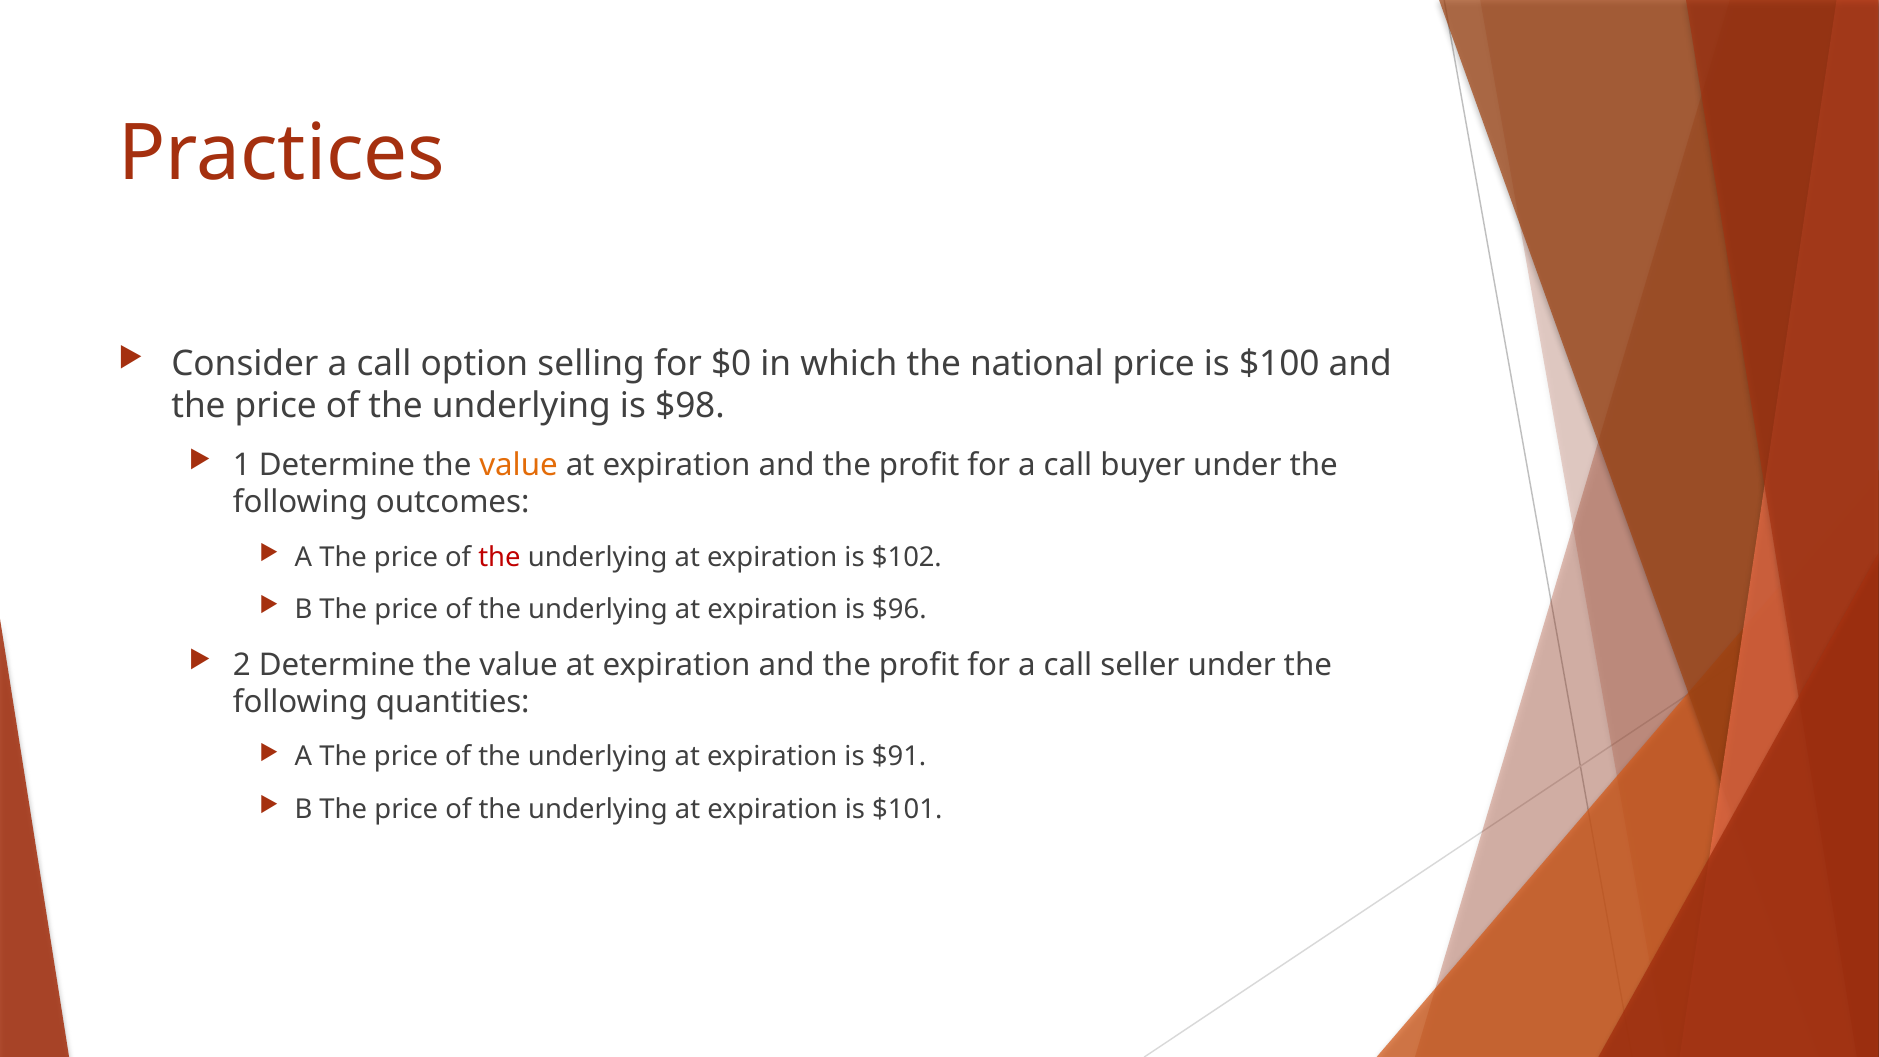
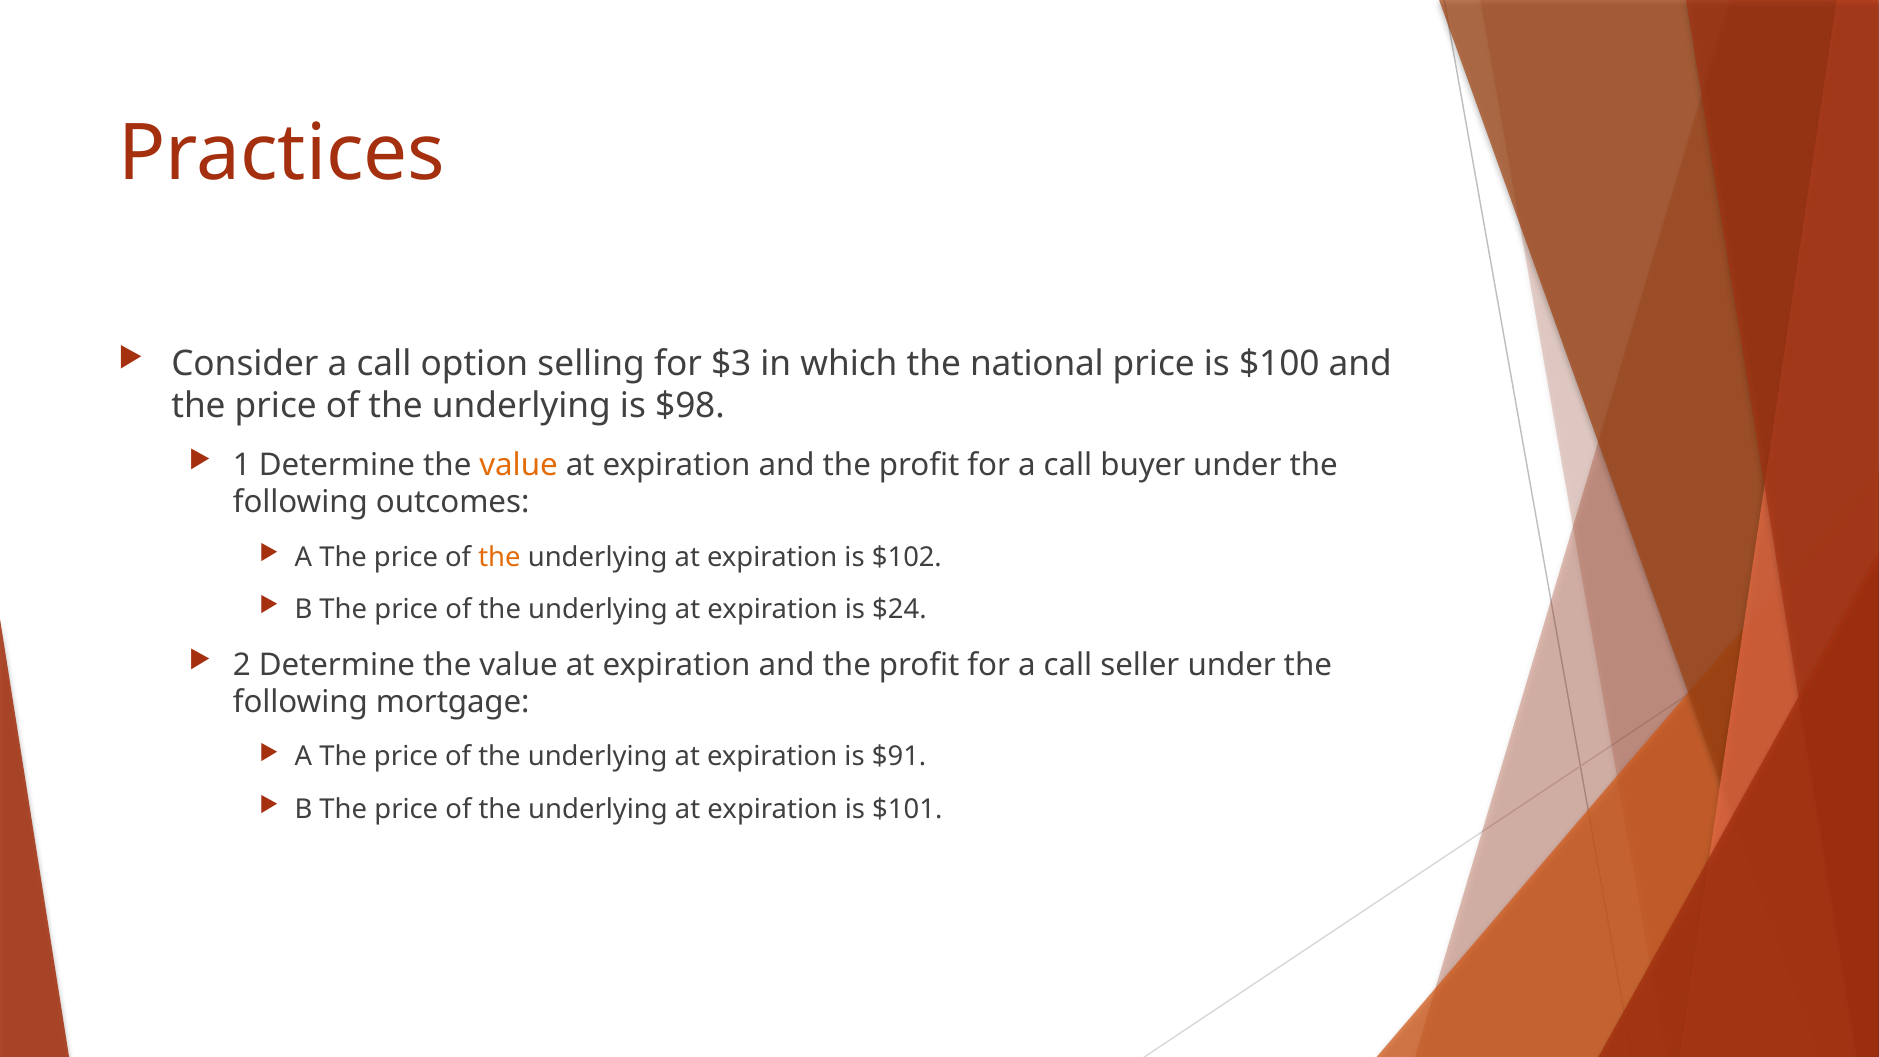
$0: $0 -> $3
the at (499, 557) colour: red -> orange
$96: $96 -> $24
quantities: quantities -> mortgage
